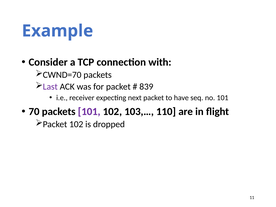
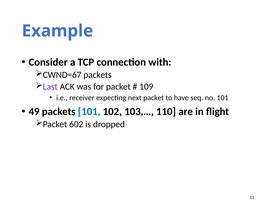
CWND=70: CWND=70 -> CWND=67
839: 839 -> 109
70: 70 -> 49
101 at (89, 112) colour: purple -> blue
Packet 102: 102 -> 602
